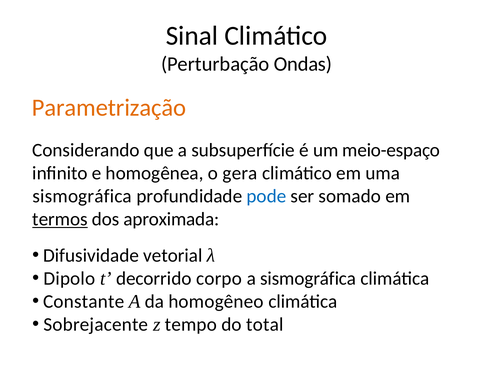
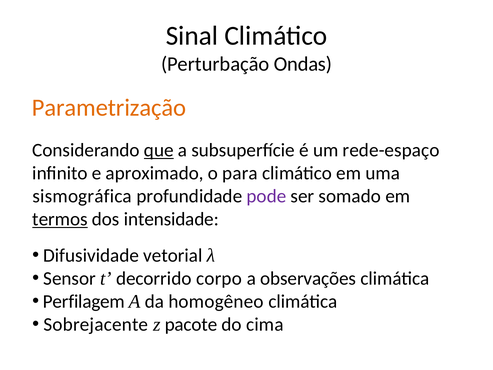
que underline: none -> present
meio-espaço: meio-espaço -> rede-espaço
homogênea: homogênea -> aproximado
gera: gera -> para
pode colour: blue -> purple
aproximada: aproximada -> intensidade
Dipolo: Dipolo -> Sensor
a sismográfica: sismográfica -> observações
Constante: Constante -> Perfilagem
tempo: tempo -> pacote
total: total -> cima
